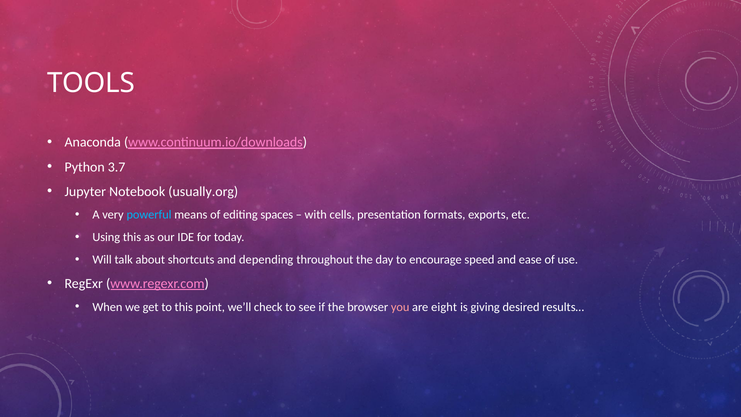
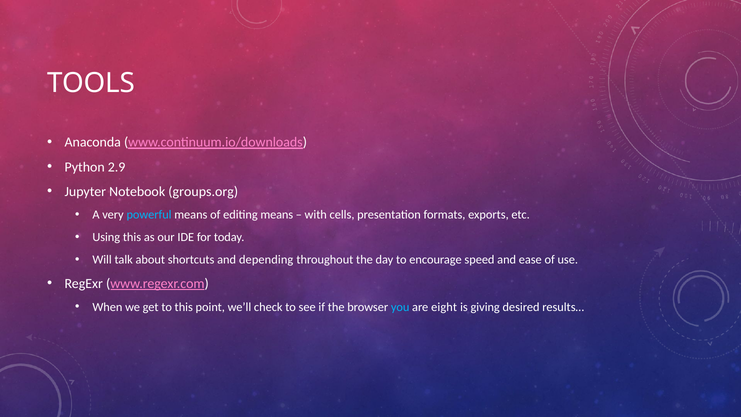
3.7: 3.7 -> 2.9
usually.org: usually.org -> groups.org
editing spaces: spaces -> means
you colour: pink -> light blue
